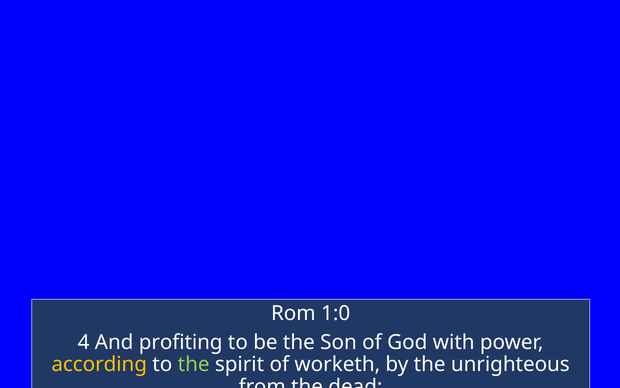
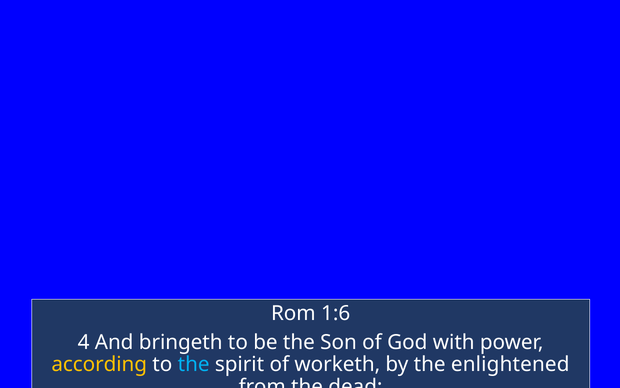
1:0: 1:0 -> 1:6
profiting: profiting -> bringeth
the at (194, 364) colour: light green -> light blue
unrighteous: unrighteous -> enlightened
